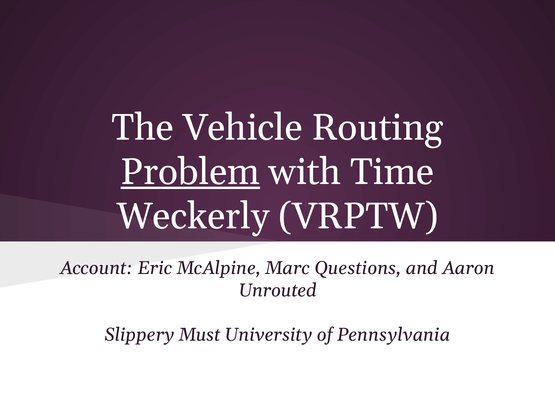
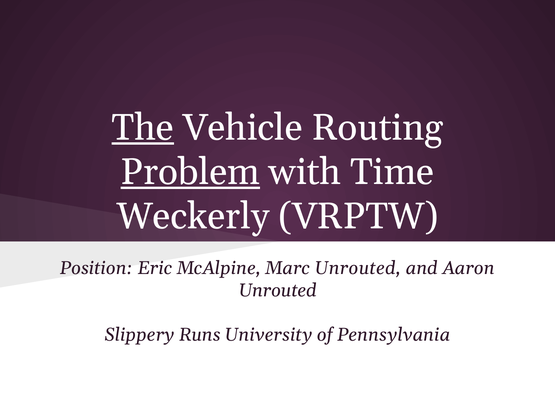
The underline: none -> present
Account: Account -> Position
Marc Questions: Questions -> Unrouted
Must: Must -> Runs
